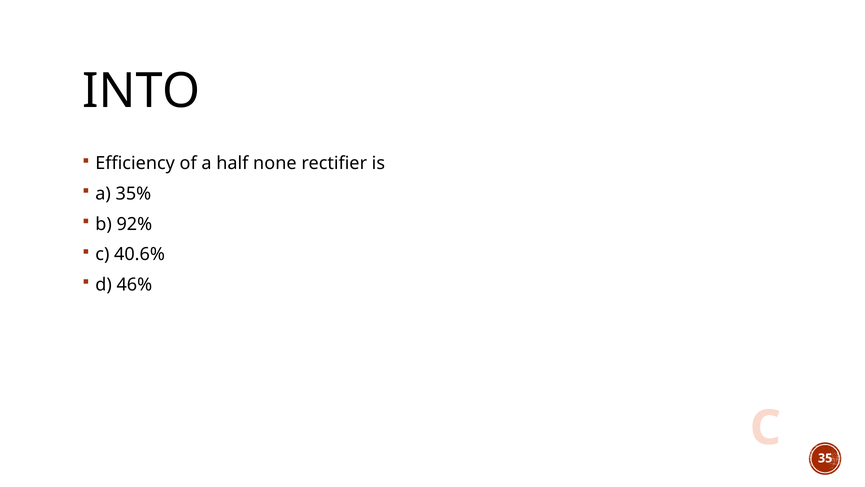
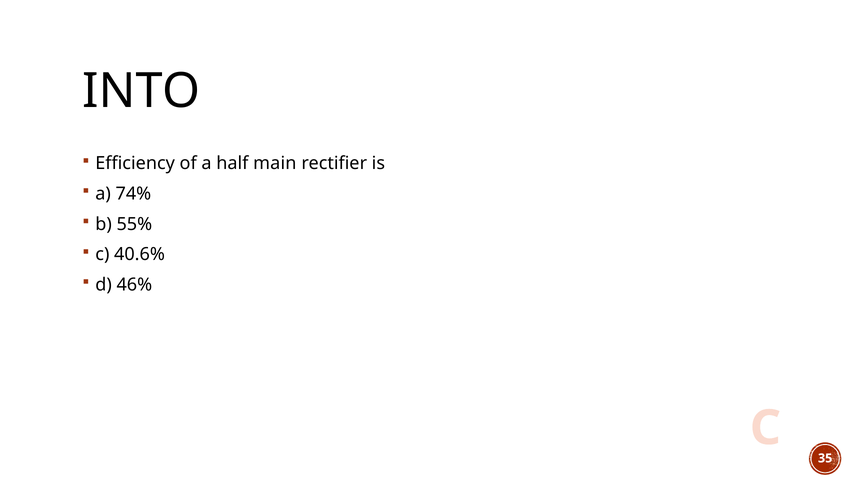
none: none -> main
35%: 35% -> 74%
92%: 92% -> 55%
